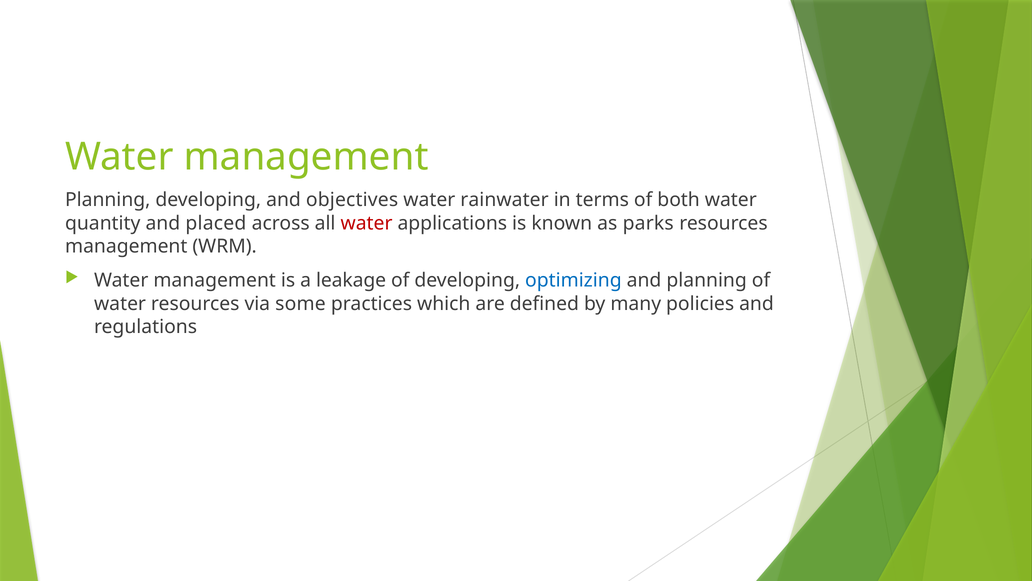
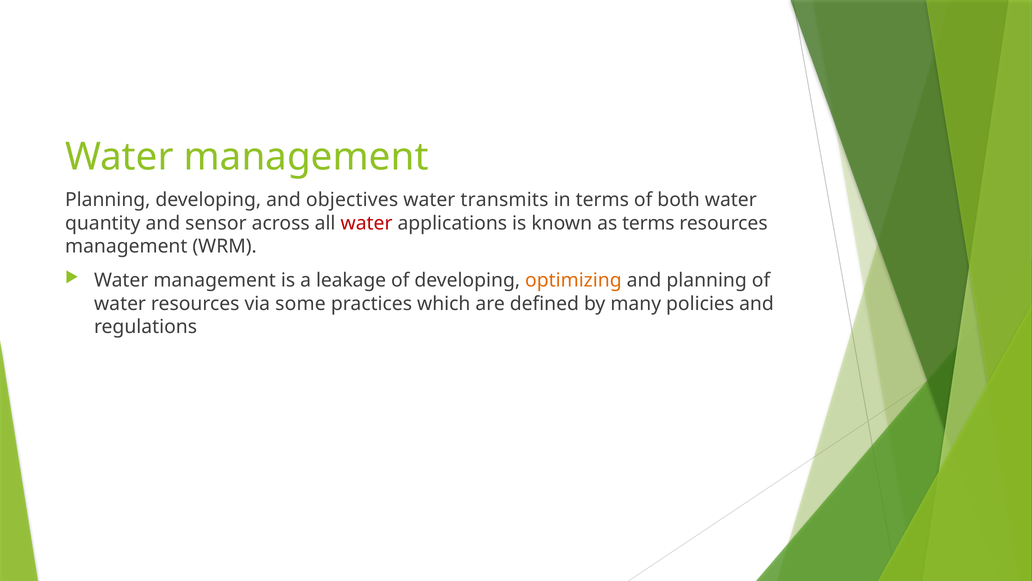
rainwater: rainwater -> transmits
placed: placed -> sensor
as parks: parks -> terms
optimizing colour: blue -> orange
